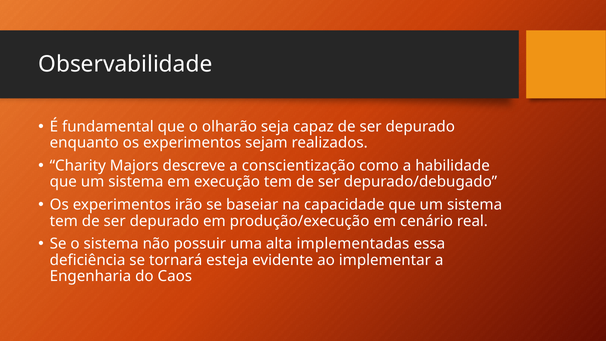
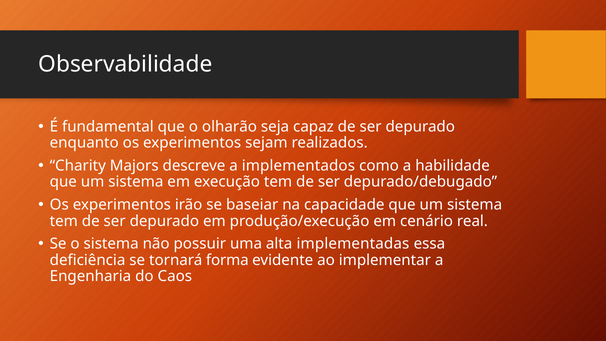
conscientização: conscientização -> implementados
esteja: esteja -> forma
